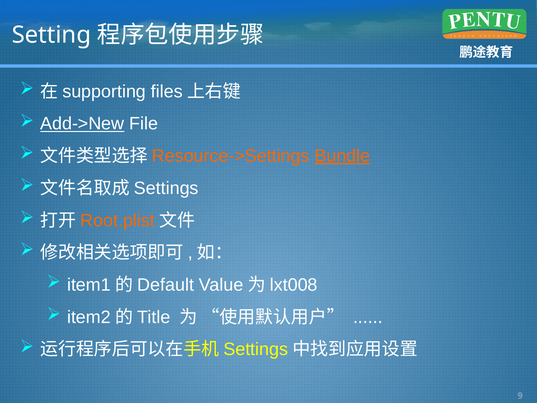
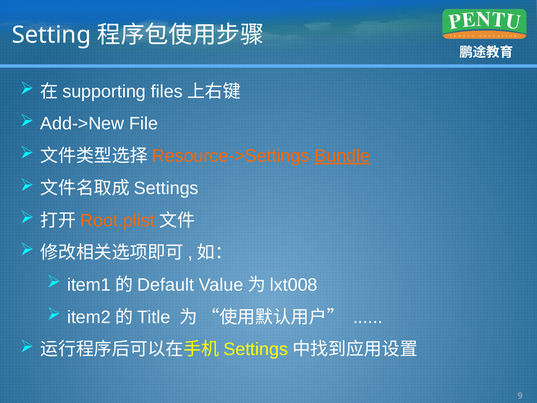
Add->New underline: present -> none
